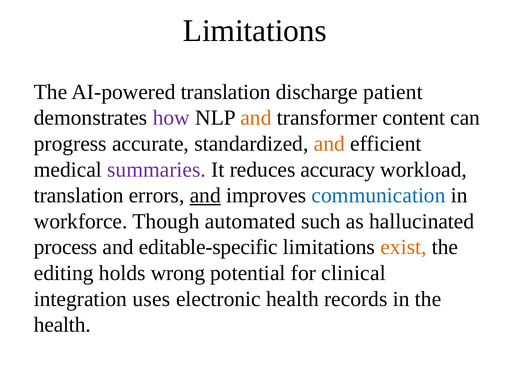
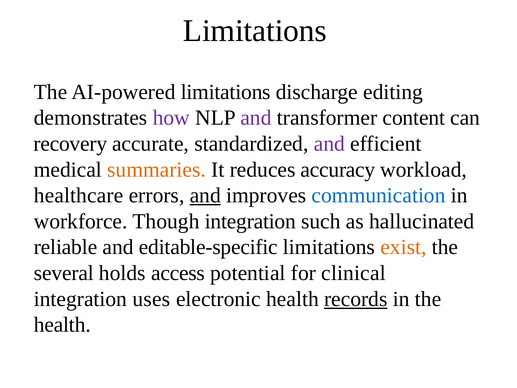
AI-powered translation: translation -> limitations
patient: patient -> editing
and at (256, 118) colour: orange -> purple
progress: progress -> recovery
and at (329, 144) colour: orange -> purple
summaries colour: purple -> orange
translation at (79, 195): translation -> healthcare
Though automated: automated -> integration
process: process -> reliable
editing: editing -> several
wrong: wrong -> access
records underline: none -> present
